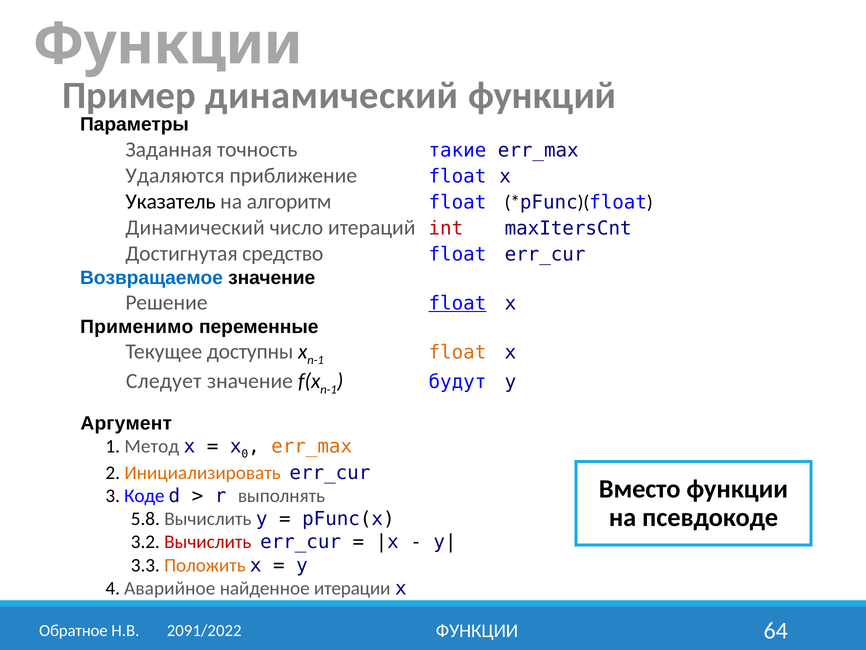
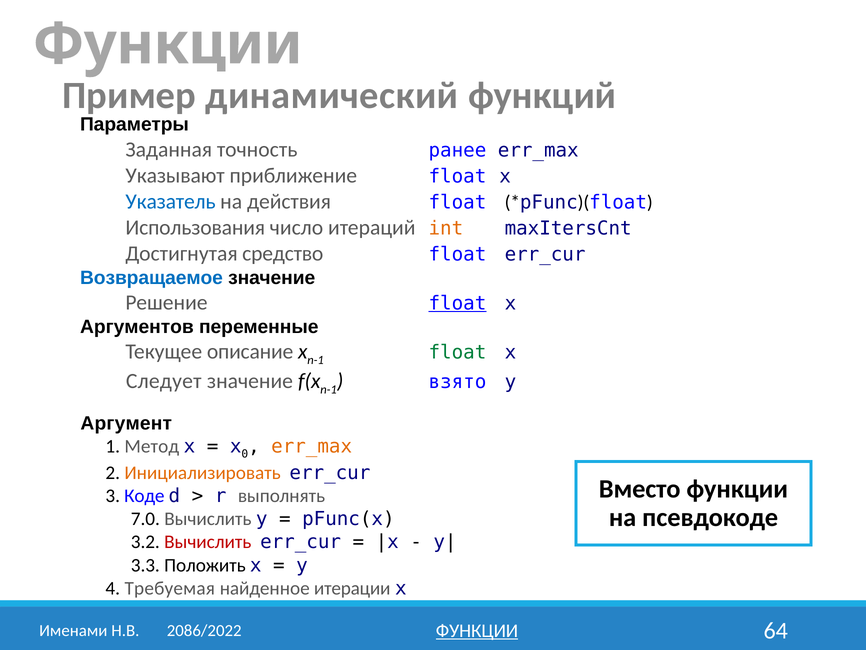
такие: такие -> ранее
Удаляются: Удаляются -> Указывают
Указатель colour: black -> blue
алгоритм: алгоритм -> действия
Динамический at (195, 227): Динамический -> Использования
int colour: red -> orange
Применимо: Применимо -> Аргументов
доступны: доступны -> описание
float at (457, 352) colour: orange -> green
будут: будут -> взято
5.8: 5.8 -> 7.0
Положить colour: orange -> black
Аварийное: Аварийное -> Требуемая
ФУНКЦИИ at (477, 630) underline: none -> present
Обратное: Обратное -> Именами
2091/2022: 2091/2022 -> 2086/2022
